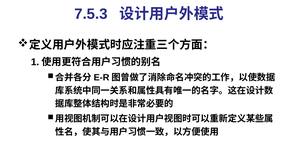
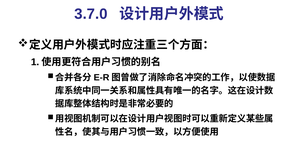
7.5.3: 7.5.3 -> 3.7.0
